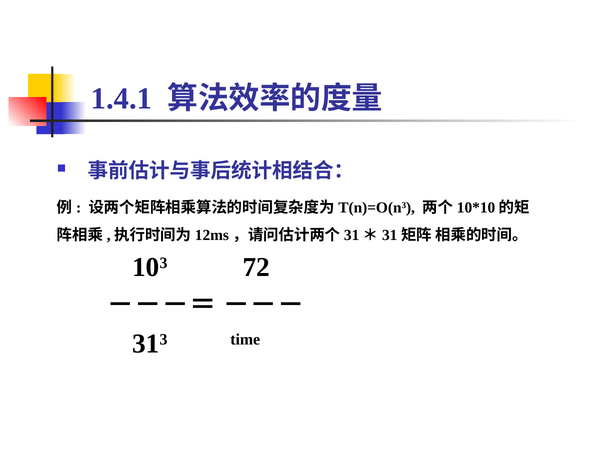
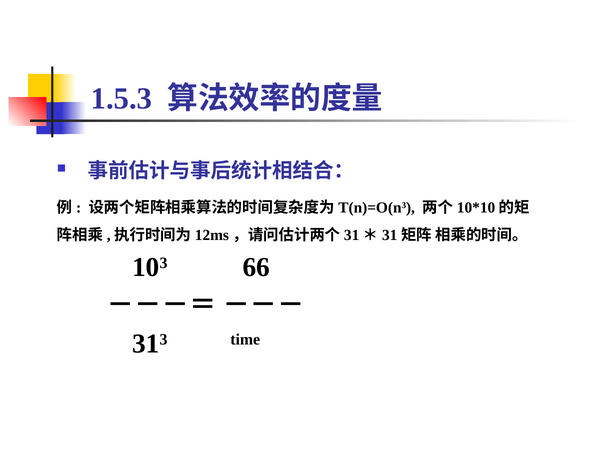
1.4.1: 1.4.1 -> 1.5.3
72: 72 -> 66
